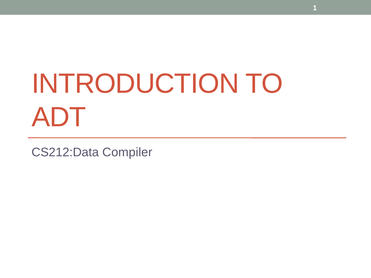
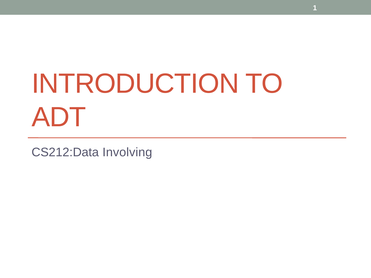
Compiler: Compiler -> Involving
